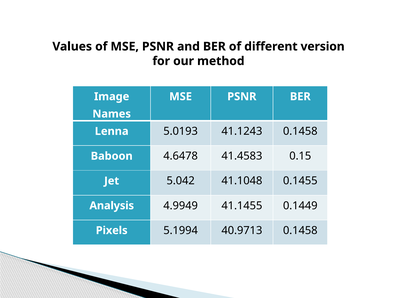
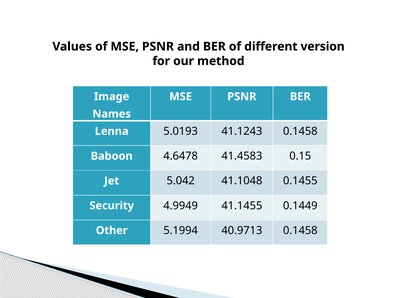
Analysis: Analysis -> Security
Pixels: Pixels -> Other
